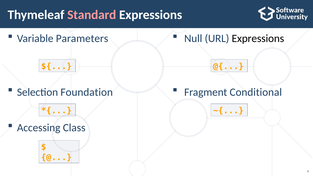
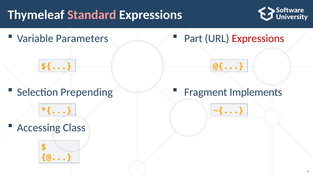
Null: Null -> Part
Expressions at (258, 39) colour: black -> red
Foundation: Foundation -> Prepending
Conditional: Conditional -> Implements
